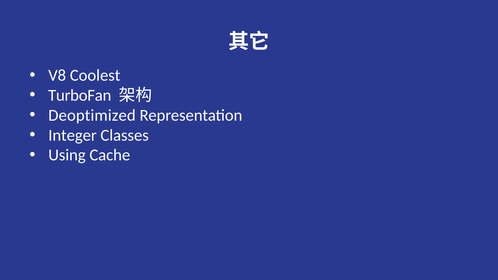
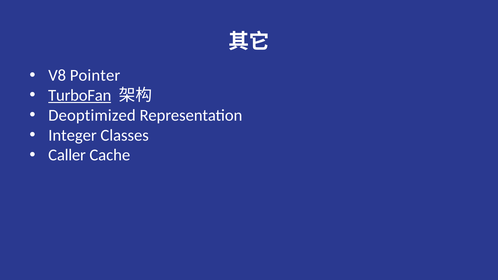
Coolest: Coolest -> Pointer
TurboFan underline: none -> present
Using: Using -> Caller
